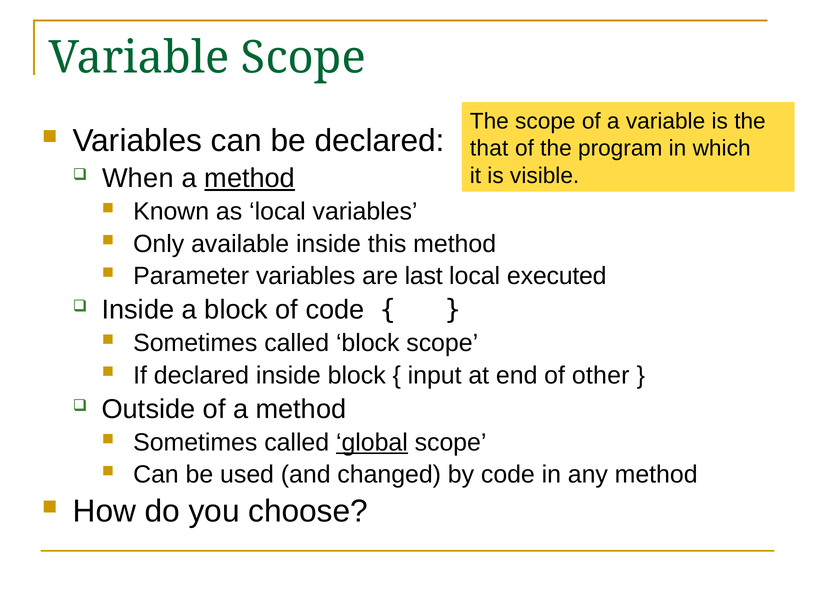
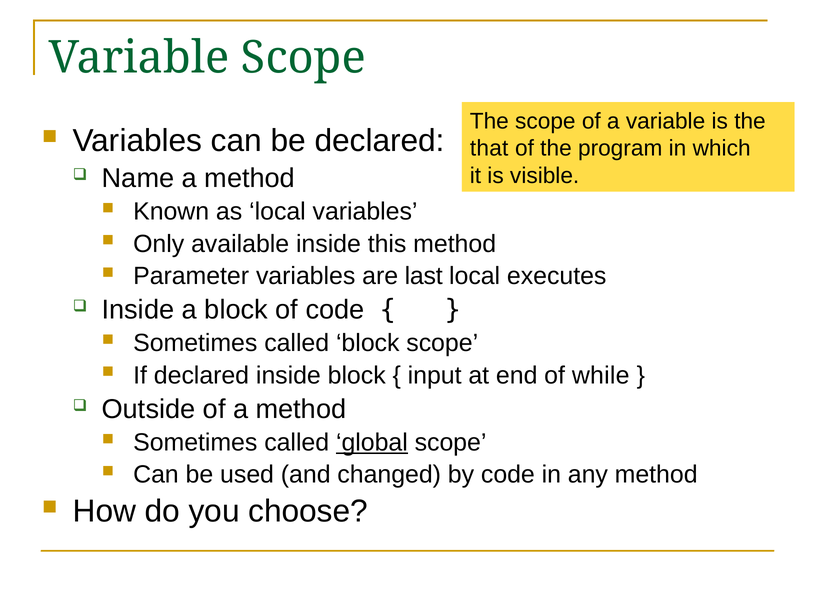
When: When -> Name
method at (250, 178) underline: present -> none
executed: executed -> executes
other: other -> while
